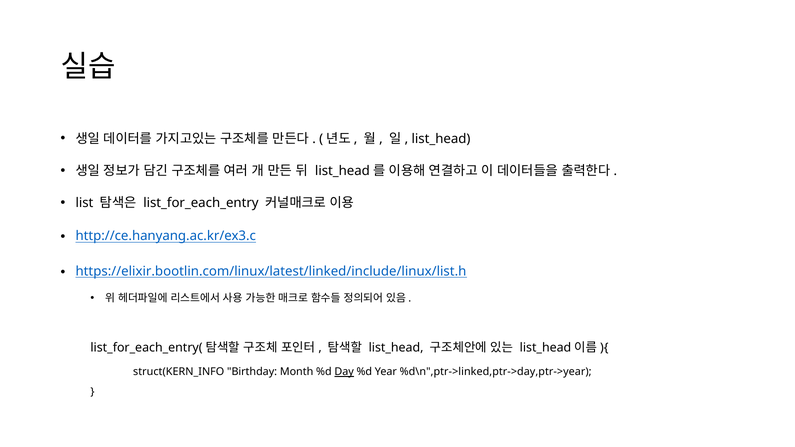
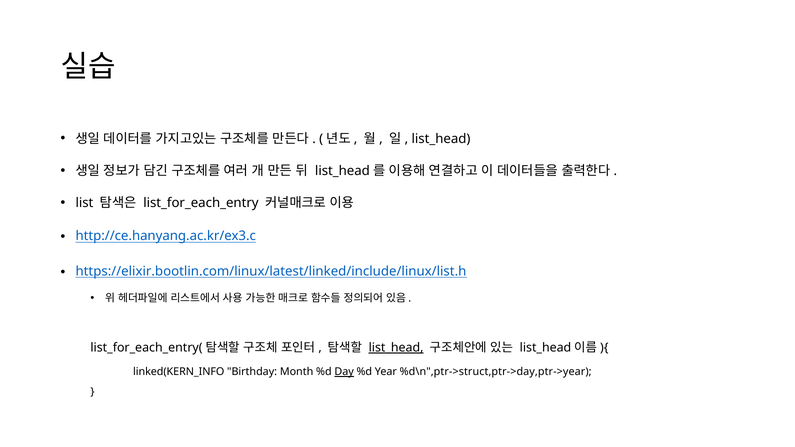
list_head at (396, 348) underline: none -> present
struct(KERN_INFO: struct(KERN_INFO -> linked(KERN_INFO
%d\n",ptr->linked,ptr->day,ptr->year: %d\n",ptr->linked,ptr->day,ptr->year -> %d\n",ptr->struct,ptr->day,ptr->year
